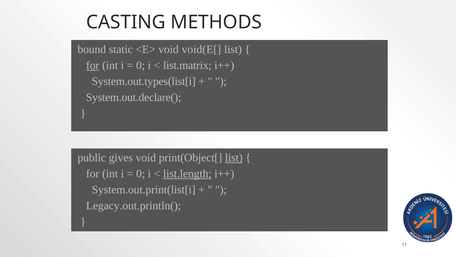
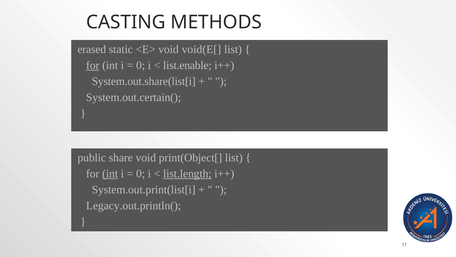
bound: bound -> erased
list.matrix: list.matrix -> list.enable
System.out.types(list[i: System.out.types(list[i -> System.out.share(list[i
System.out.declare(: System.out.declare( -> System.out.certain(
gives: gives -> share
list at (234, 158) underline: present -> none
int at (110, 174) underline: none -> present
